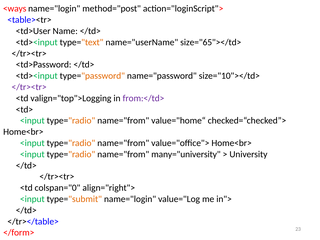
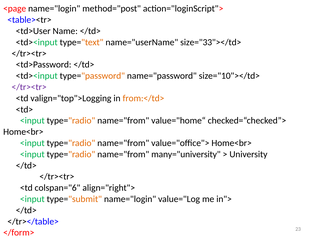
<ways: <ways -> <page
size="65"></td>: size="65"></td> -> size="33"></td>
from:</td> colour: purple -> orange
colspan="0: colspan="0 -> colspan="6
